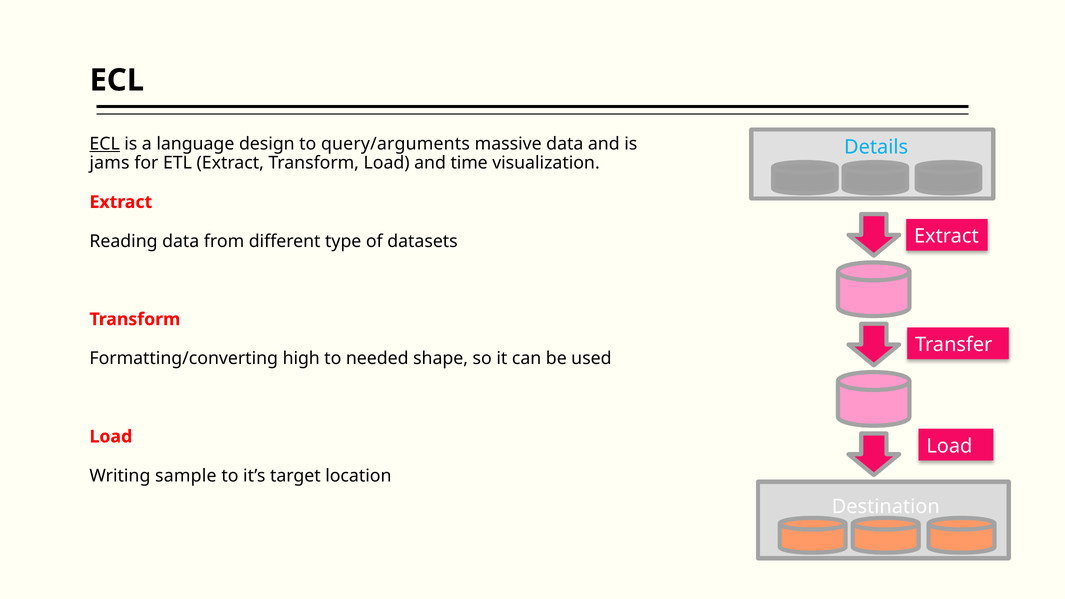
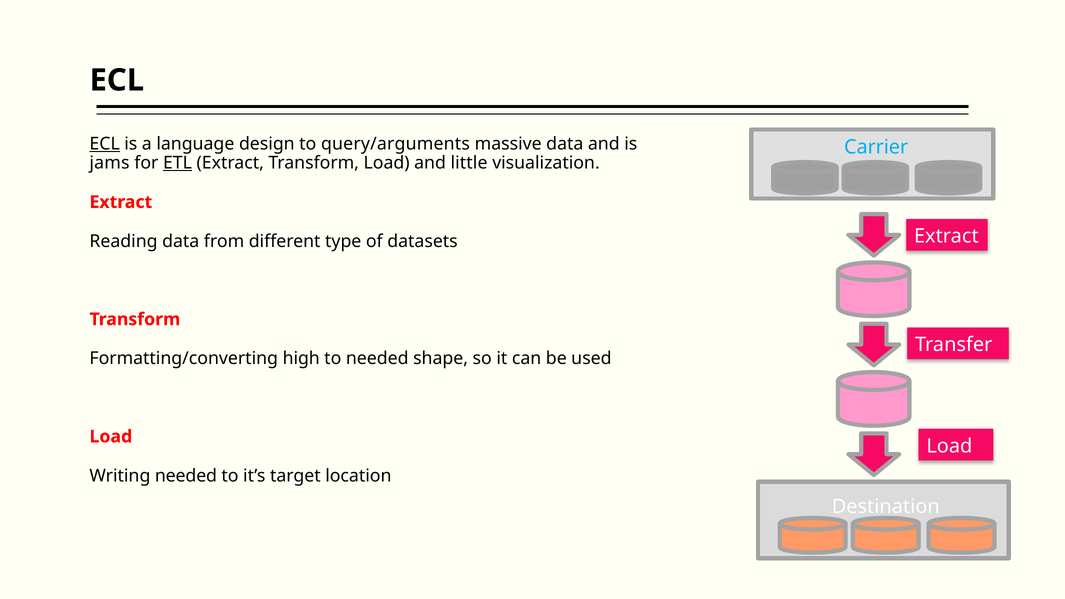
Details: Details -> Carrier
ETL underline: none -> present
time: time -> little
Writing sample: sample -> needed
